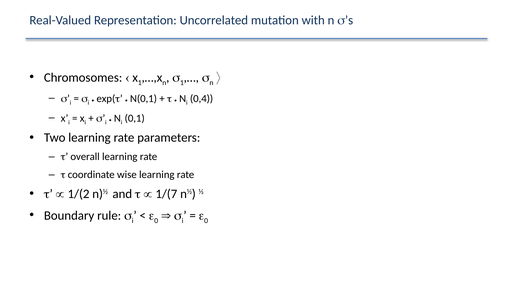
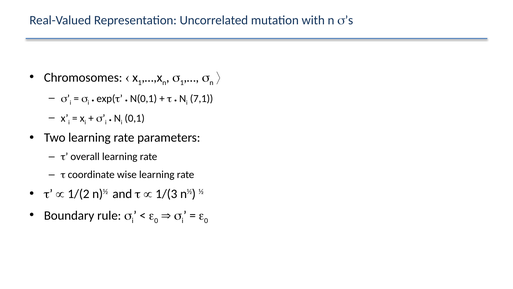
0,4: 0,4 -> 7,1
1/(7: 1/(7 -> 1/(3
